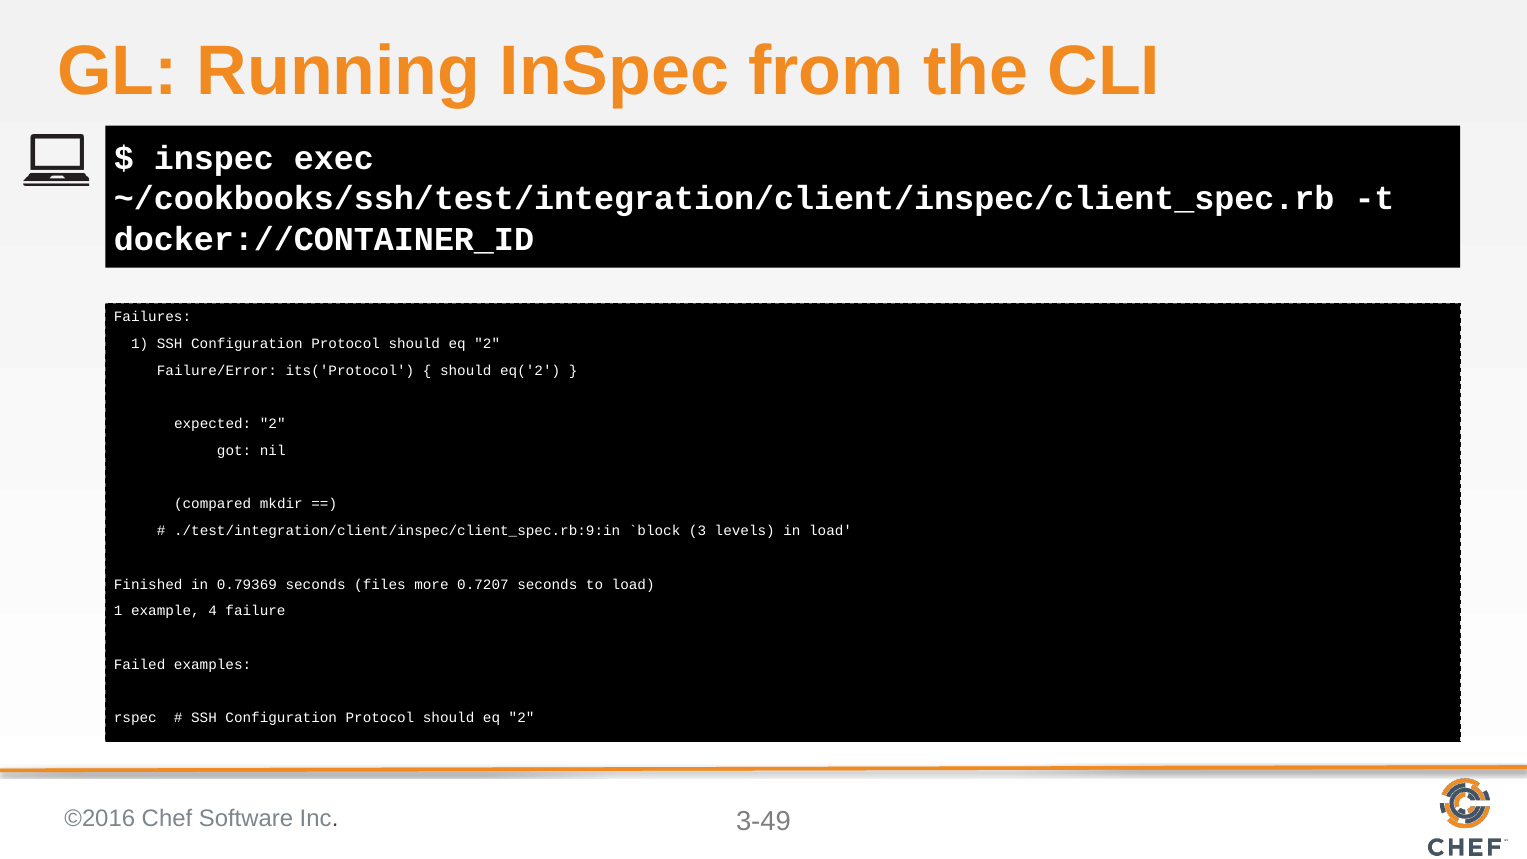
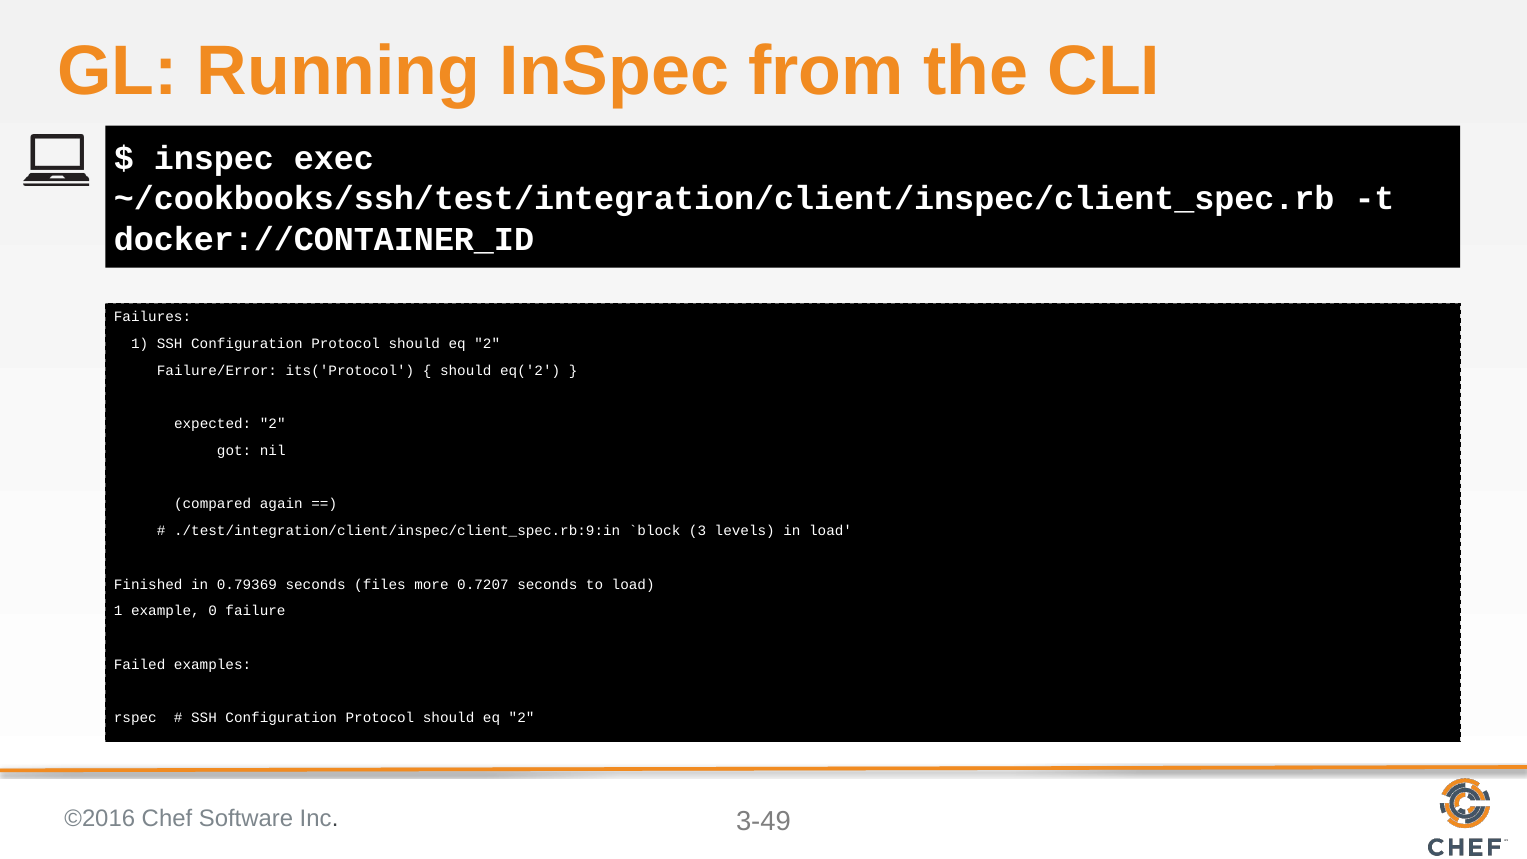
mkdir: mkdir -> again
4: 4 -> 0
